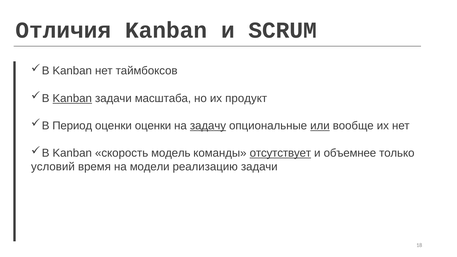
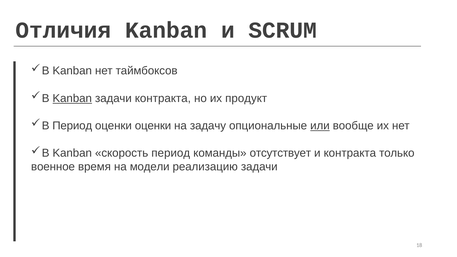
задачи масштаба: масштаба -> контракта
задачу underline: present -> none
скорость модель: модель -> период
отсутствует underline: present -> none
и объемнее: объемнее -> контракта
условий: условий -> военное
